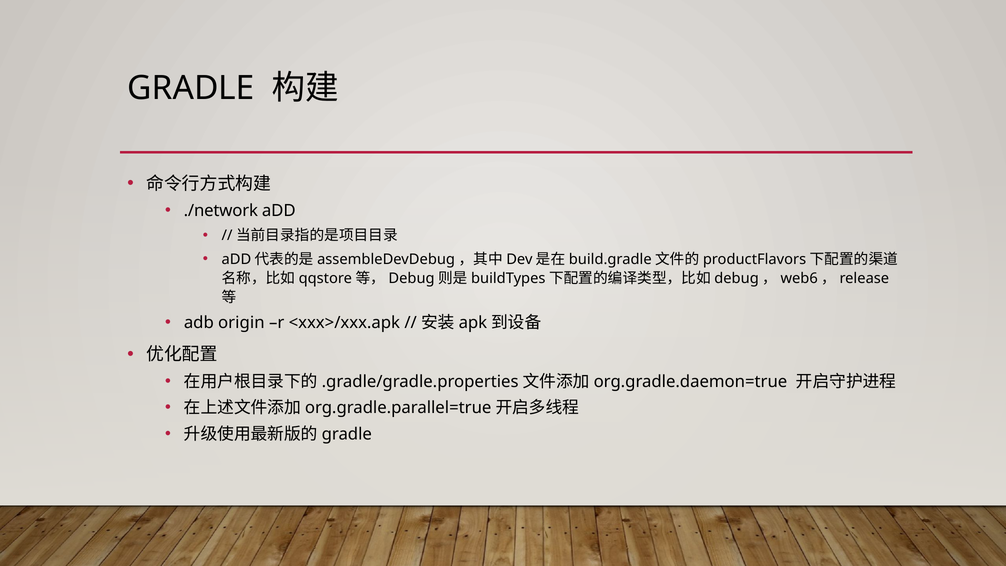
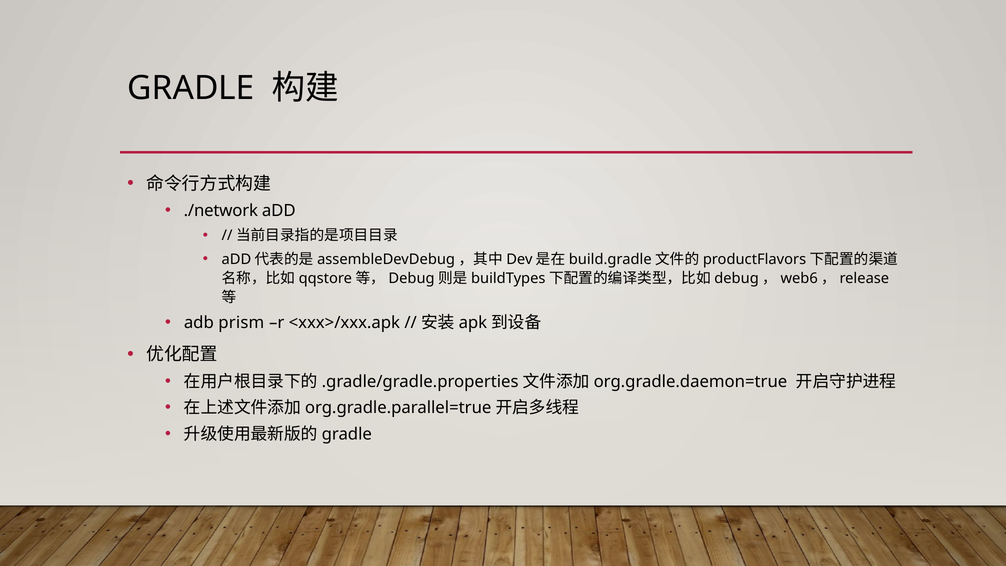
origin: origin -> prism
